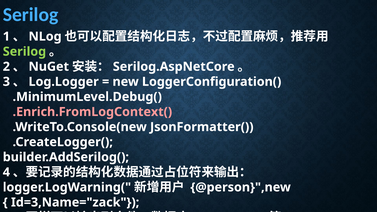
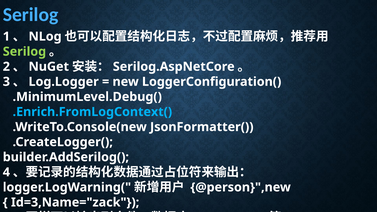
.Enrich.FromLogContext( colour: pink -> light blue
